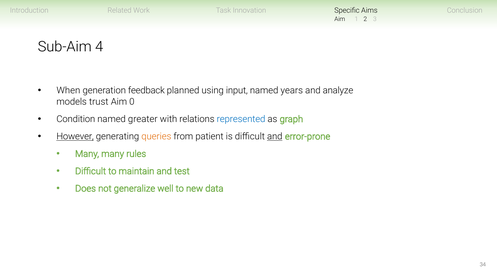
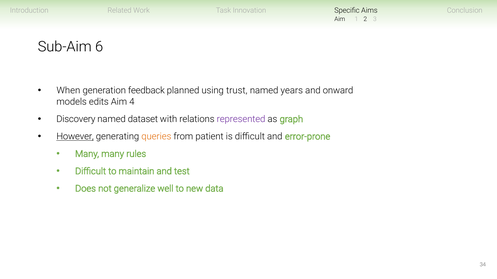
4: 4 -> 6
input: input -> trust
analyze: analyze -> onward
trust: trust -> edits
0: 0 -> 4
Condition: Condition -> Discovery
greater: greater -> dataset
represented colour: blue -> purple
and at (275, 137) underline: present -> none
